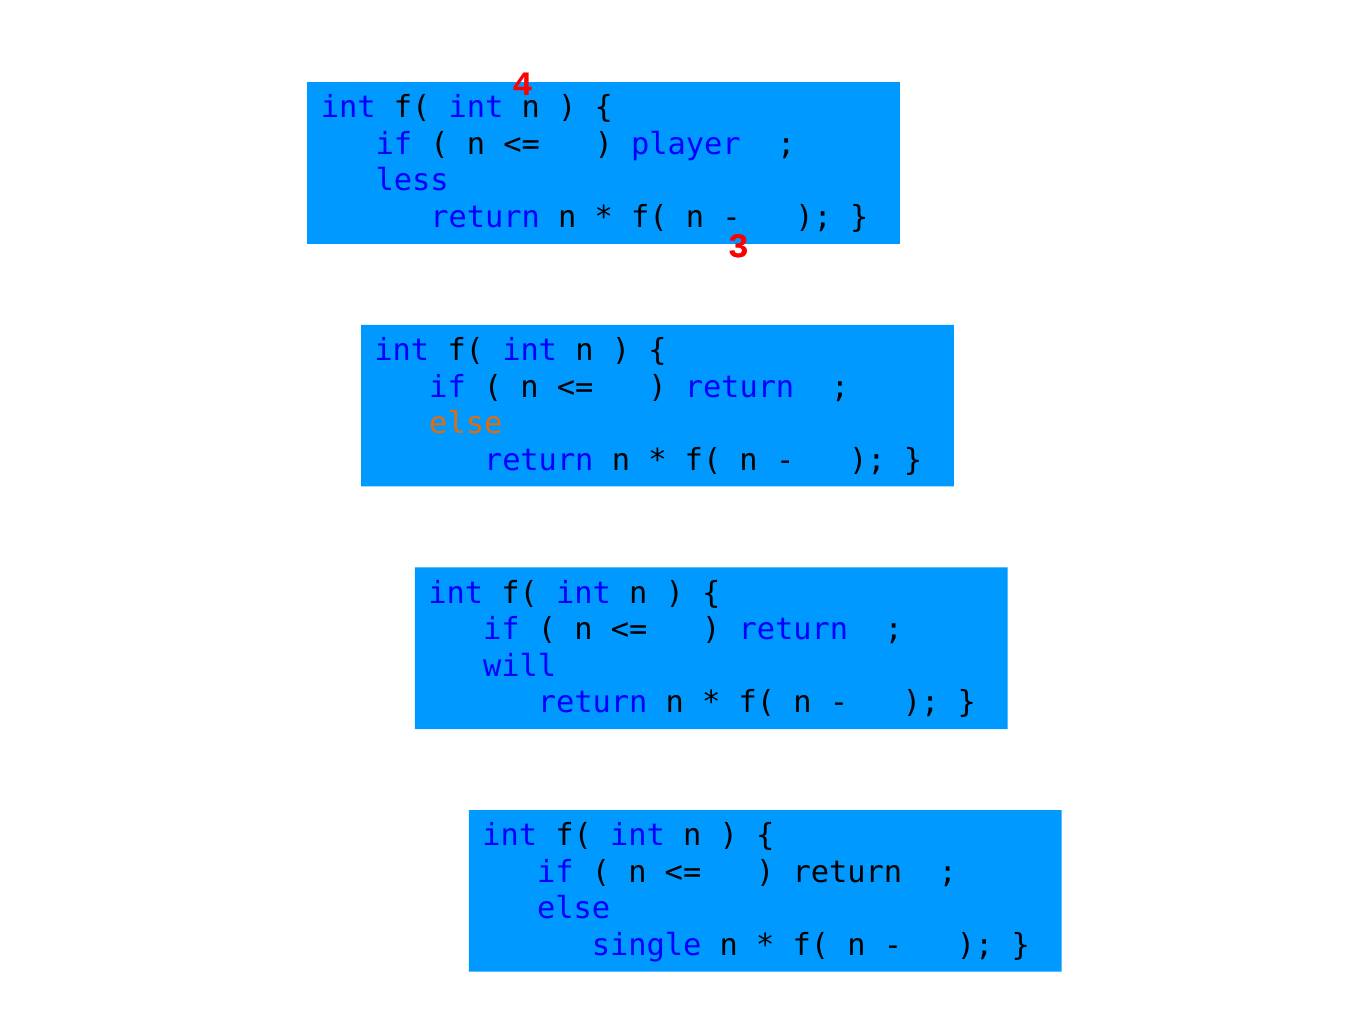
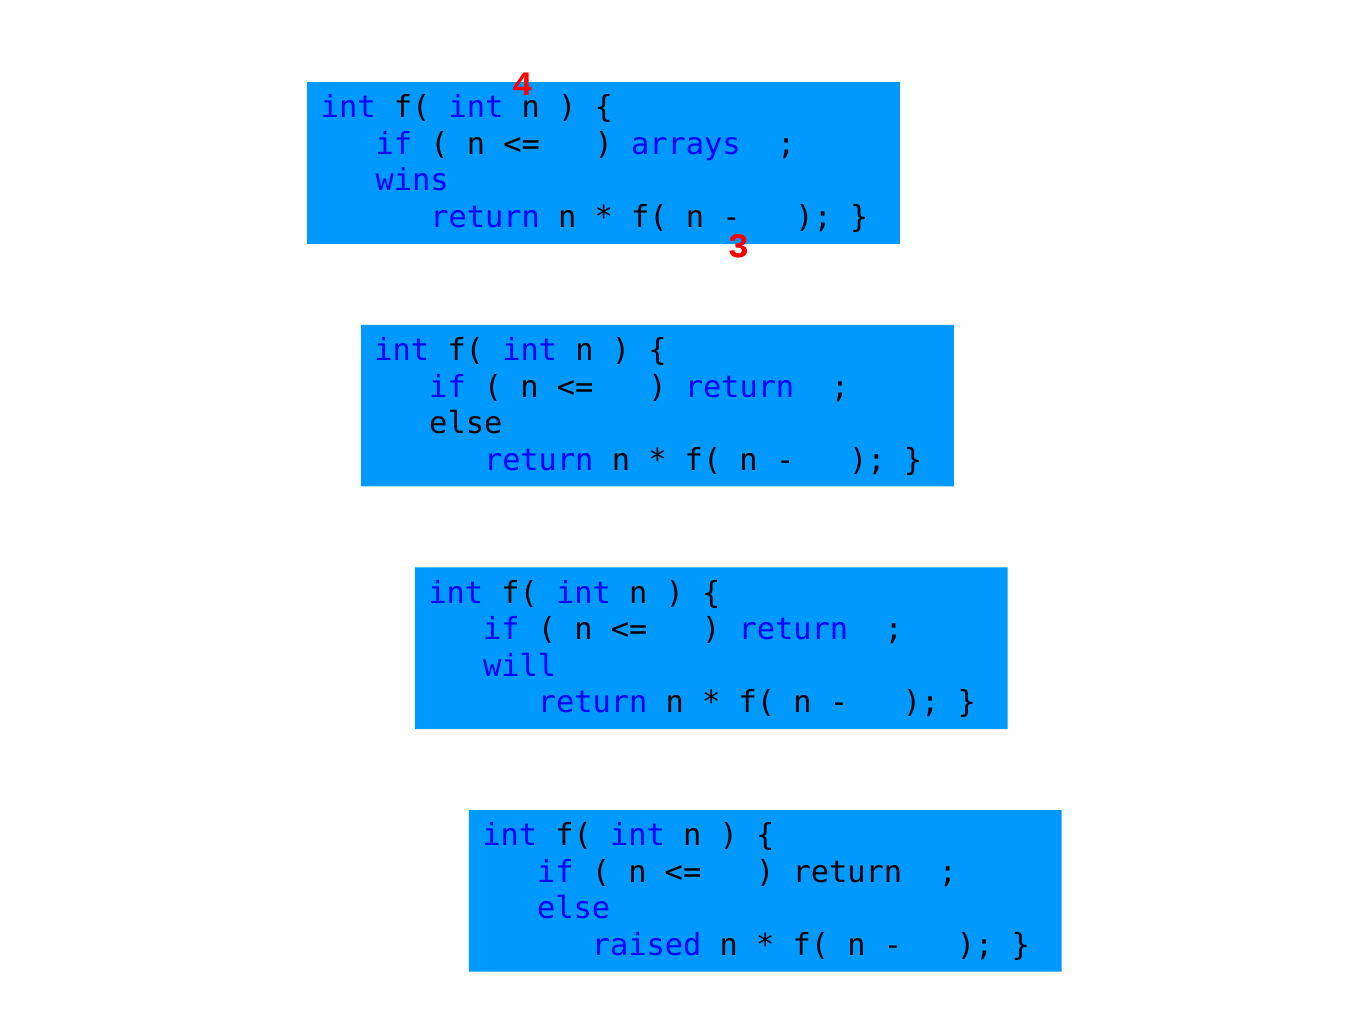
player: player -> arrays
less: less -> wins
else at (466, 423) colour: orange -> black
single: single -> raised
